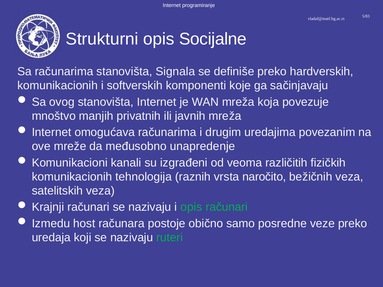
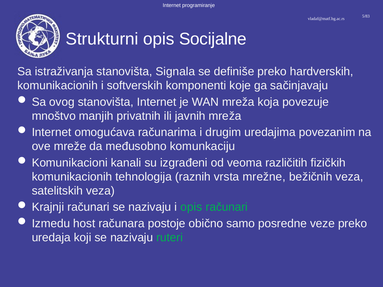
Sa računarima: računarima -> istraživanja
unapredenje: unapredenje -> komunkaciju
naročito: naročito -> mrežne
